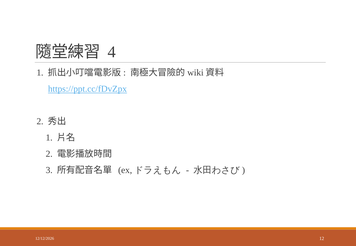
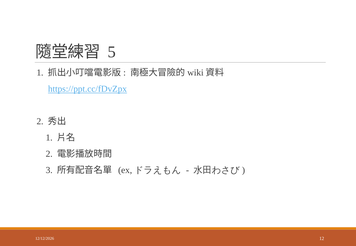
4: 4 -> 5
